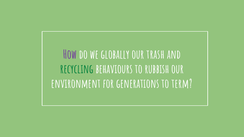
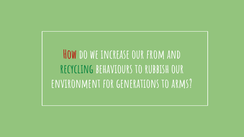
How colour: purple -> red
globally: globally -> increase
trash: trash -> from
term: term -> arms
